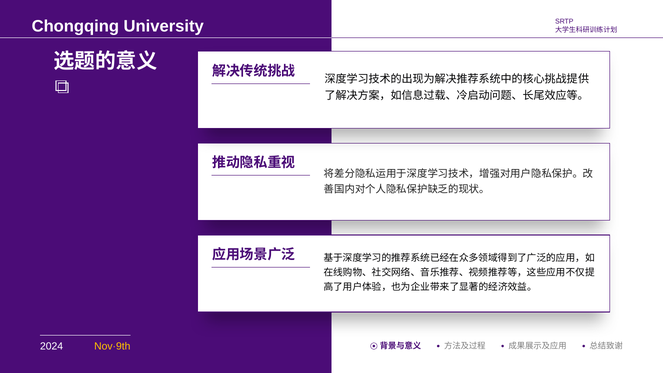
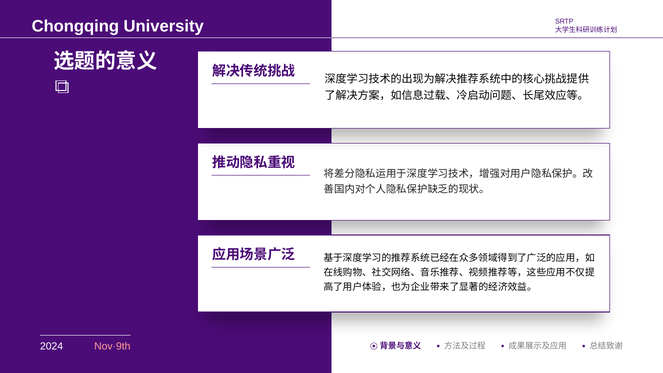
Nov·9th colour: yellow -> pink
